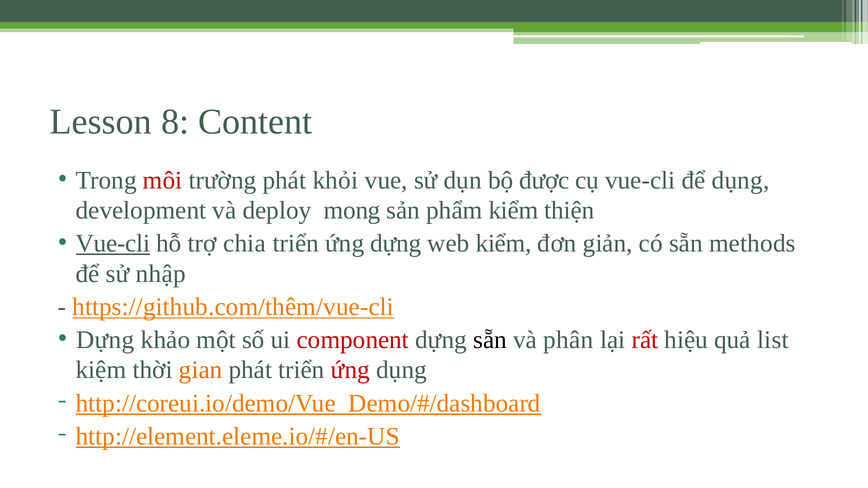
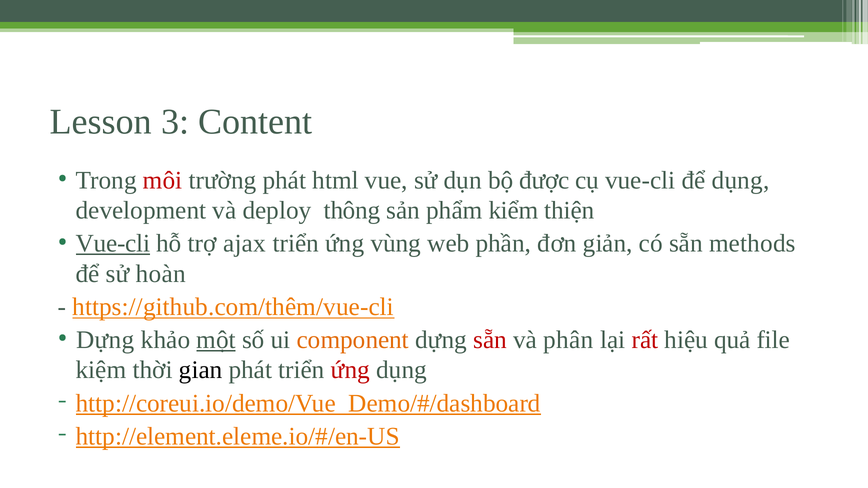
8: 8 -> 3
khỏi: khỏi -> html
mong: mong -> thông
chia: chia -> ajax
ứng dựng: dựng -> vùng
web kiểm: kiểm -> phần
nhập: nhập -> hoàn
một underline: none -> present
component colour: red -> orange
sẵn at (490, 340) colour: black -> red
list: list -> file
gian colour: orange -> black
